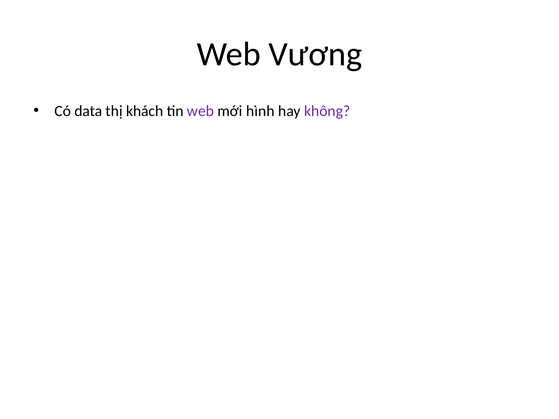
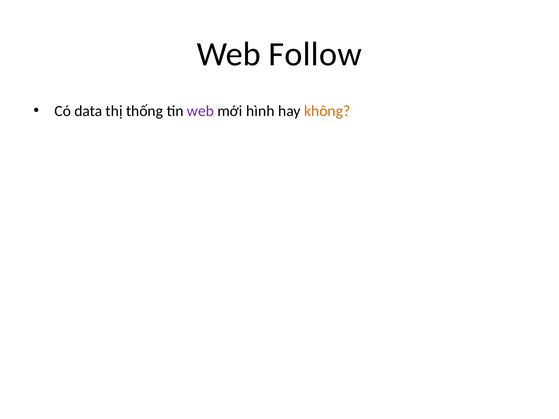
Vương: Vương -> Follow
khách: khách -> thống
không colour: purple -> orange
